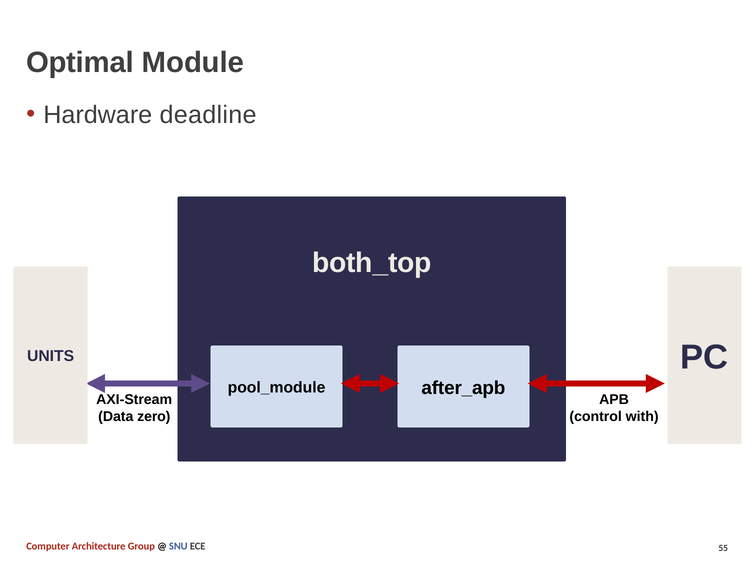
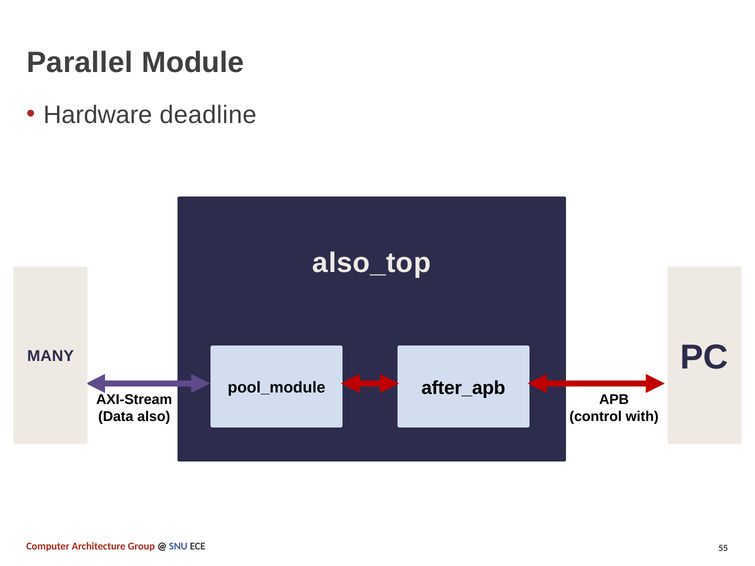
Optimal: Optimal -> Parallel
both_top: both_top -> also_top
UNITS: UNITS -> MANY
zero: zero -> also
